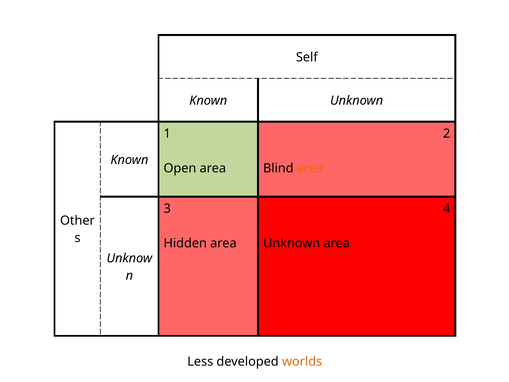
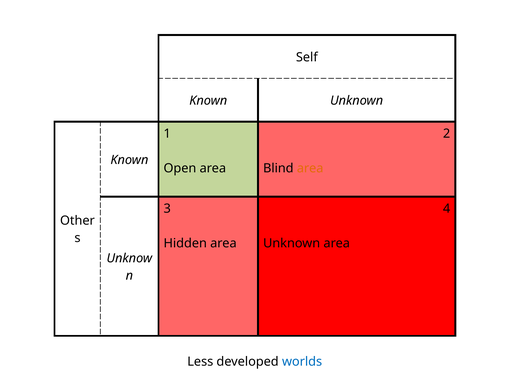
worlds colour: orange -> blue
